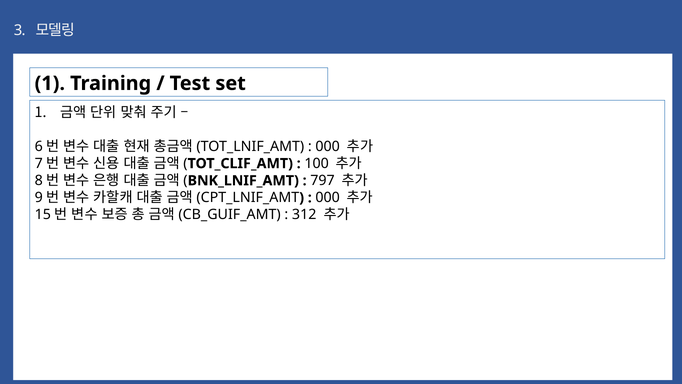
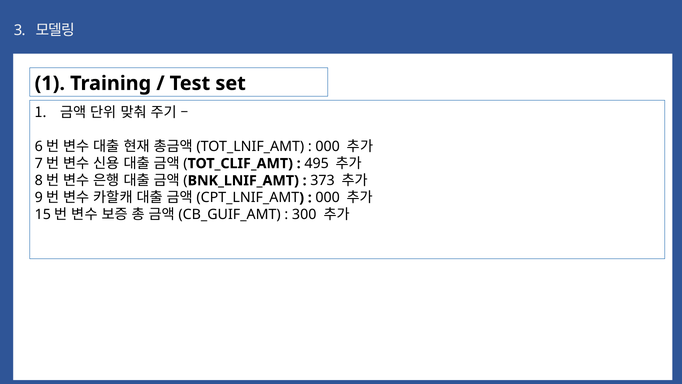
100: 100 -> 495
797: 797 -> 373
312: 312 -> 300
